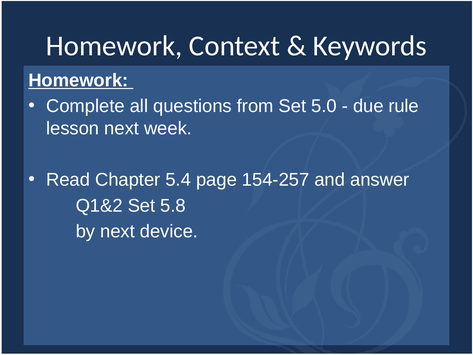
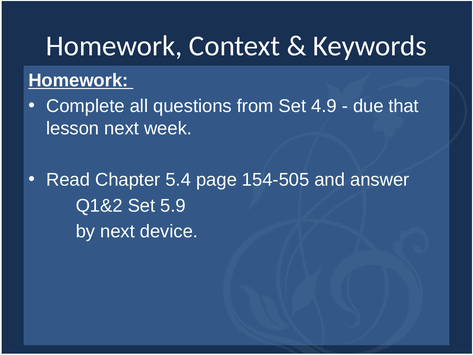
5.0: 5.0 -> 4.9
rule: rule -> that
154-257: 154-257 -> 154-505
5.8: 5.8 -> 5.9
